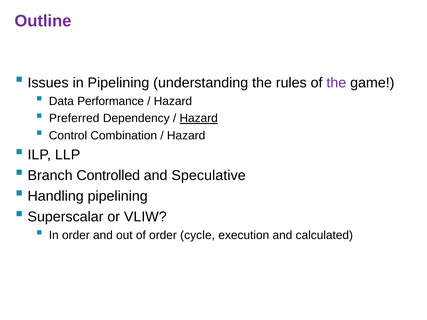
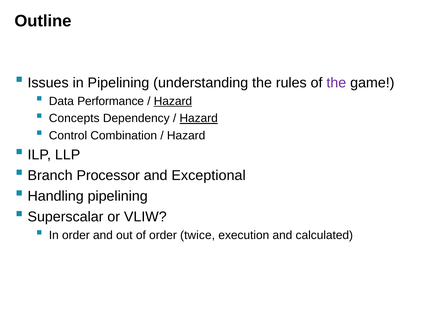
Outline colour: purple -> black
Hazard at (173, 101) underline: none -> present
Preferred: Preferred -> Concepts
Controlled: Controlled -> Processor
Speculative: Speculative -> Exceptional
cycle: cycle -> twice
